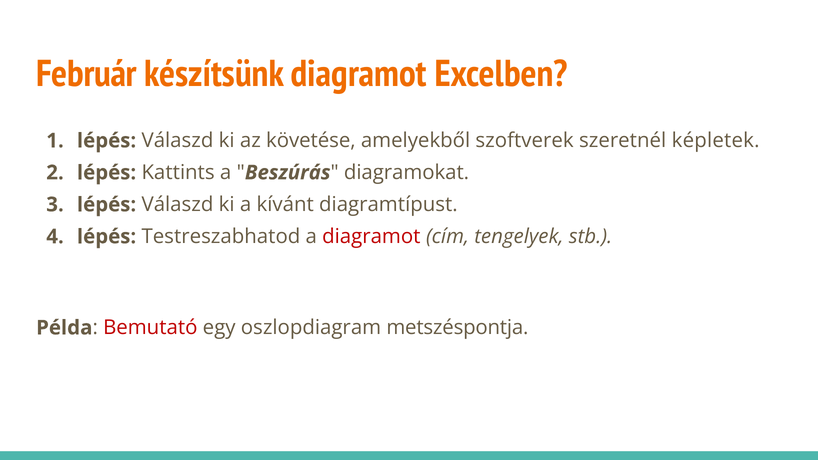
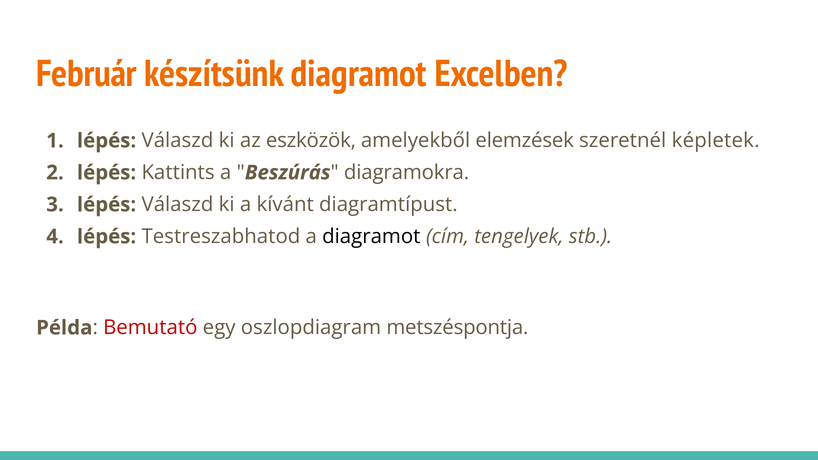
követése: követése -> eszközök
szoftverek: szoftverek -> elemzések
diagramokat: diagramokat -> diagramokra
diagramot at (371, 237) colour: red -> black
